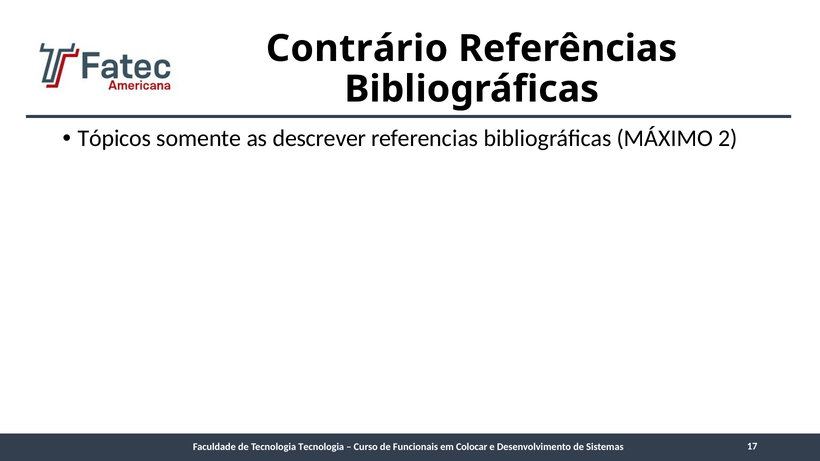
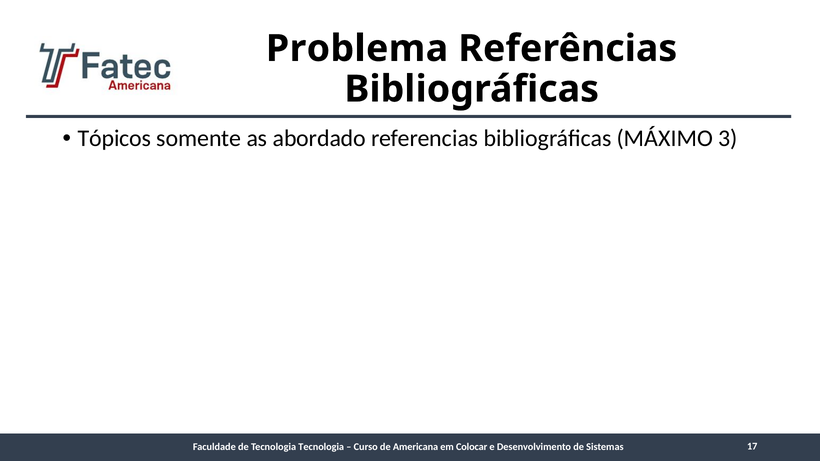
Contrário: Contrário -> Problema
descrever: descrever -> abordado
2: 2 -> 3
Funcionais: Funcionais -> Americana
